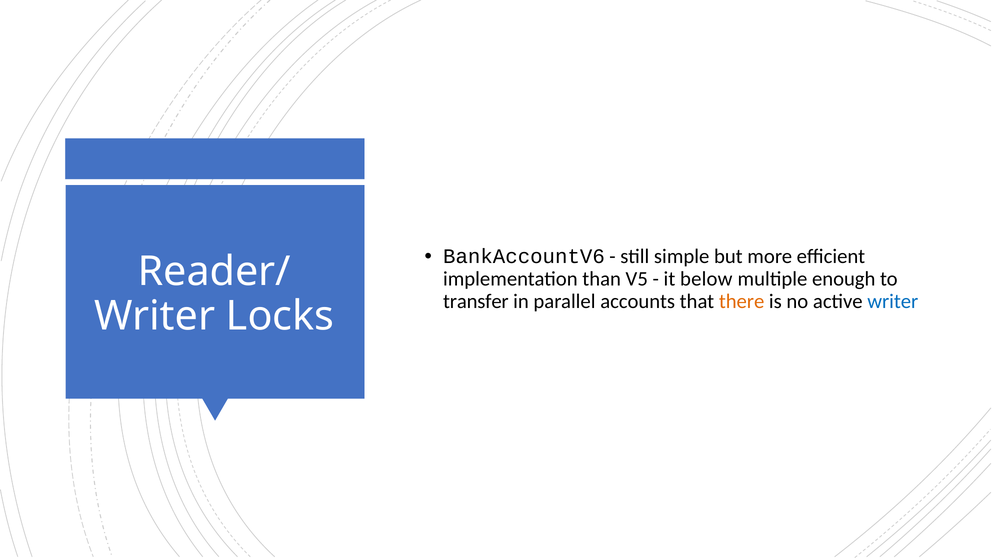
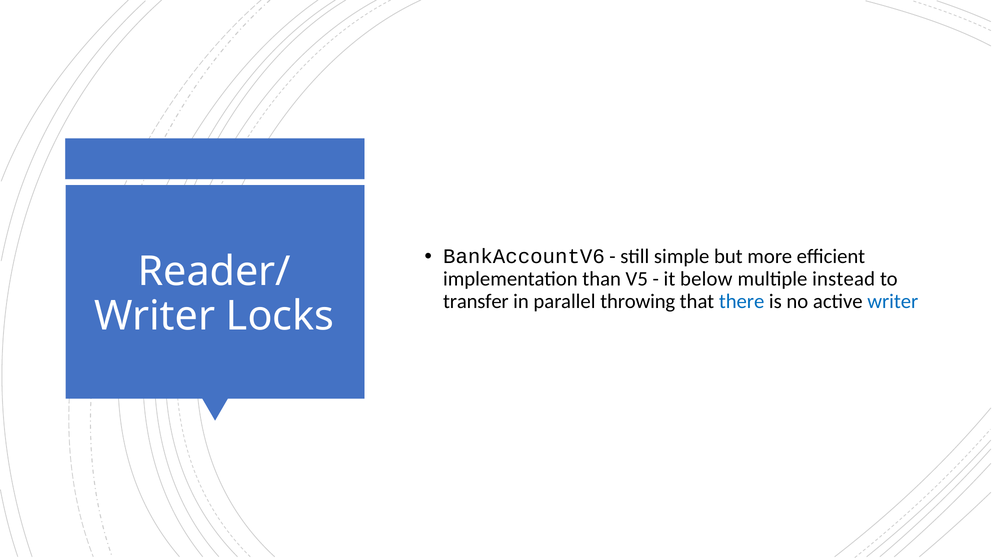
enough: enough -> instead
accounts: accounts -> throwing
there colour: orange -> blue
